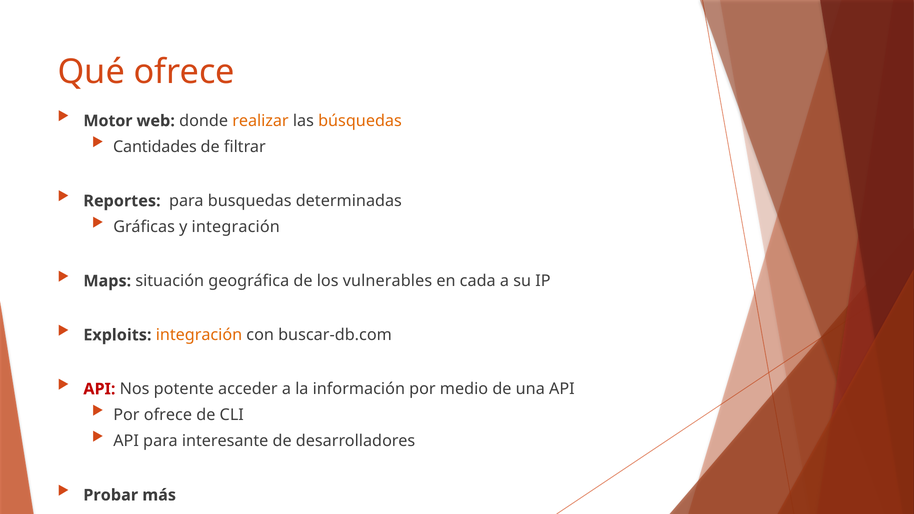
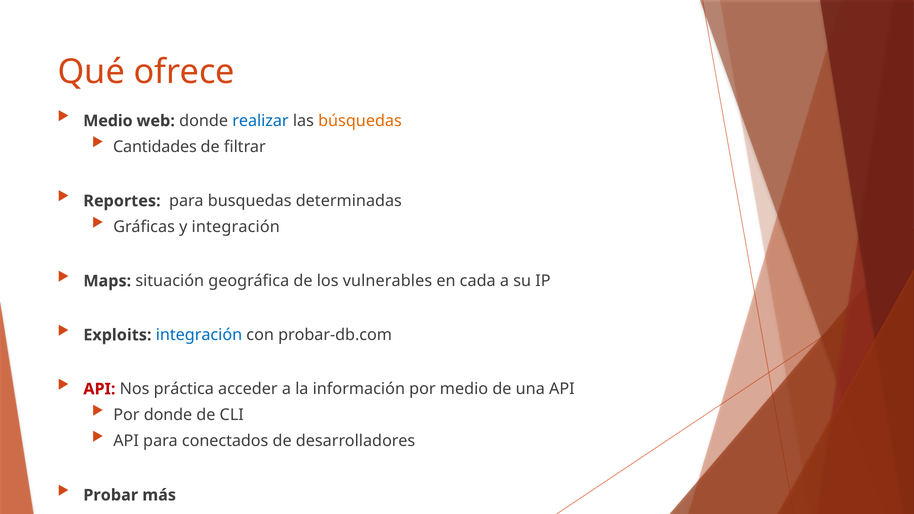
Motor at (108, 121): Motor -> Medio
realizar colour: orange -> blue
integración at (199, 335) colour: orange -> blue
buscar-db.com: buscar-db.com -> probar-db.com
potente: potente -> práctica
Por ofrece: ofrece -> donde
interesante: interesante -> conectados
